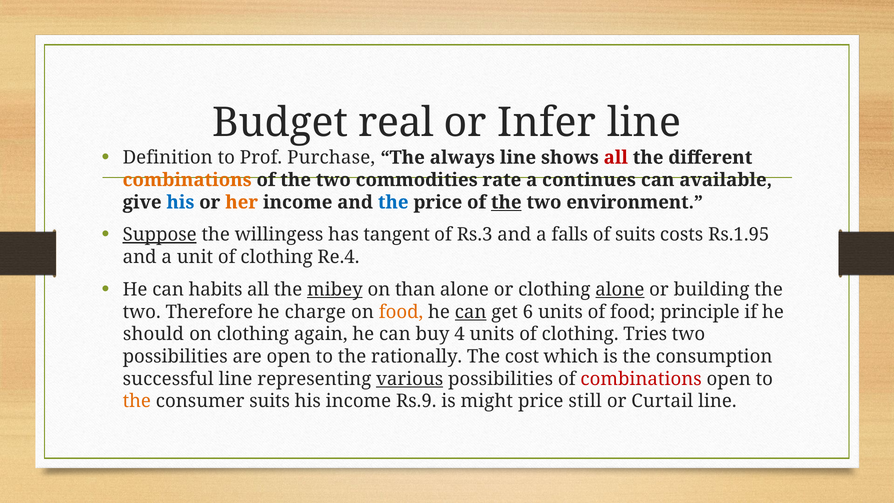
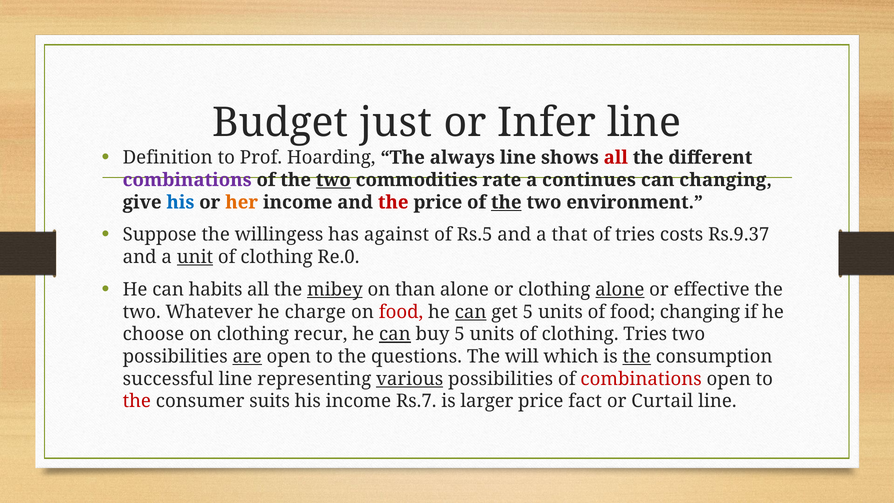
real: real -> just
Purchase: Purchase -> Hoarding
combinations at (187, 180) colour: orange -> purple
two at (333, 180) underline: none -> present
can available: available -> changing
the at (393, 202) colour: blue -> red
Suppose underline: present -> none
tangent: tangent -> against
Rs.3: Rs.3 -> Rs.5
falls: falls -> that
of suits: suits -> tries
Rs.1.95: Rs.1.95 -> Rs.9.37
unit underline: none -> present
Re.4: Re.4 -> Re.0
building: building -> effective
Therefore: Therefore -> Whatever
food at (401, 312) colour: orange -> red
get 6: 6 -> 5
food principle: principle -> changing
should: should -> choose
again: again -> recur
can at (395, 334) underline: none -> present
buy 4: 4 -> 5
are underline: none -> present
rationally: rationally -> questions
cost: cost -> will
the at (637, 357) underline: none -> present
the at (137, 401) colour: orange -> red
Rs.9: Rs.9 -> Rs.7
might: might -> larger
still: still -> fact
